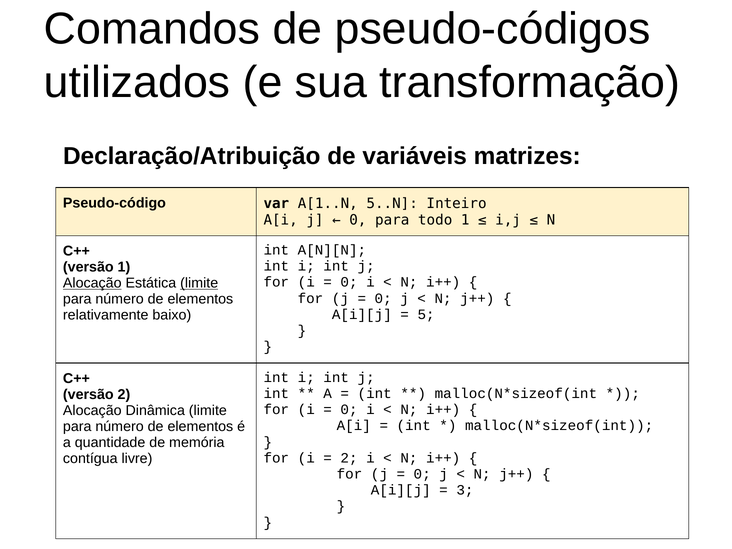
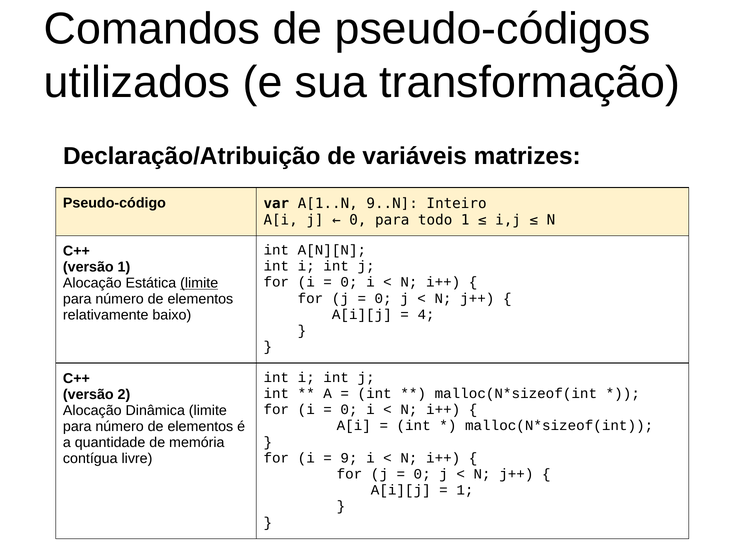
5..N: 5..N -> 9..N
Alocação at (92, 283) underline: present -> none
5: 5 -> 4
2 at (349, 458): 2 -> 9
3 at (465, 490): 3 -> 1
